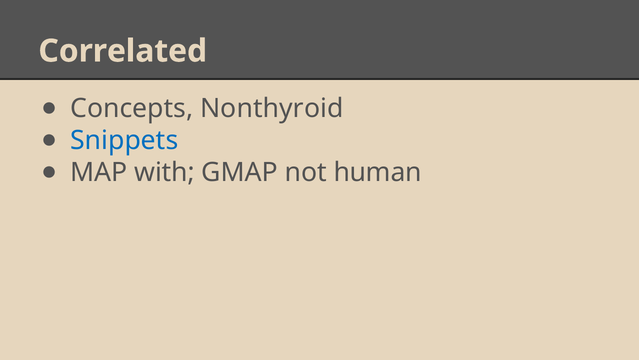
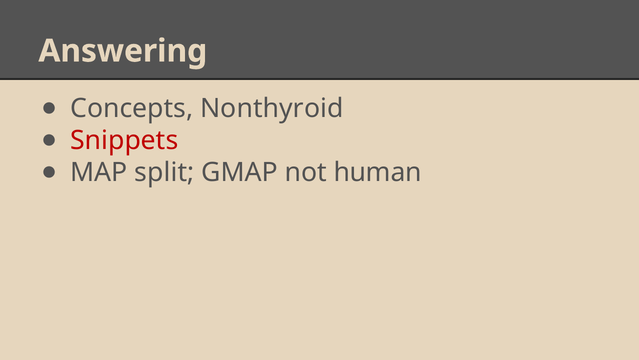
Correlated: Correlated -> Answering
Snippets colour: blue -> red
with: with -> split
